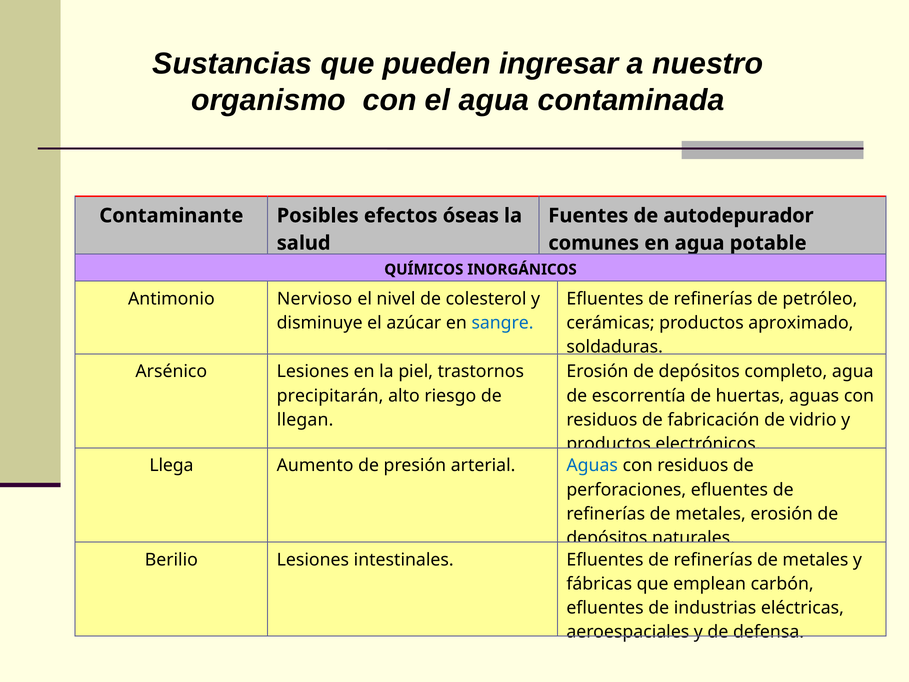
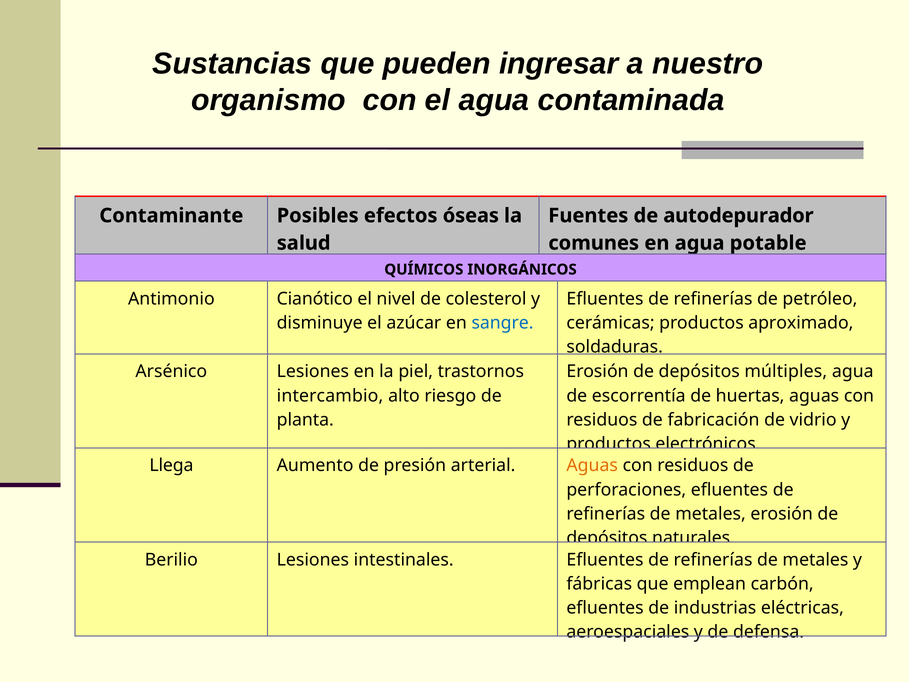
Nervioso: Nervioso -> Cianótico
completo: completo -> múltiples
precipitarán: precipitarán -> intercambio
llegan: llegan -> planta
Aguas at (592, 465) colour: blue -> orange
